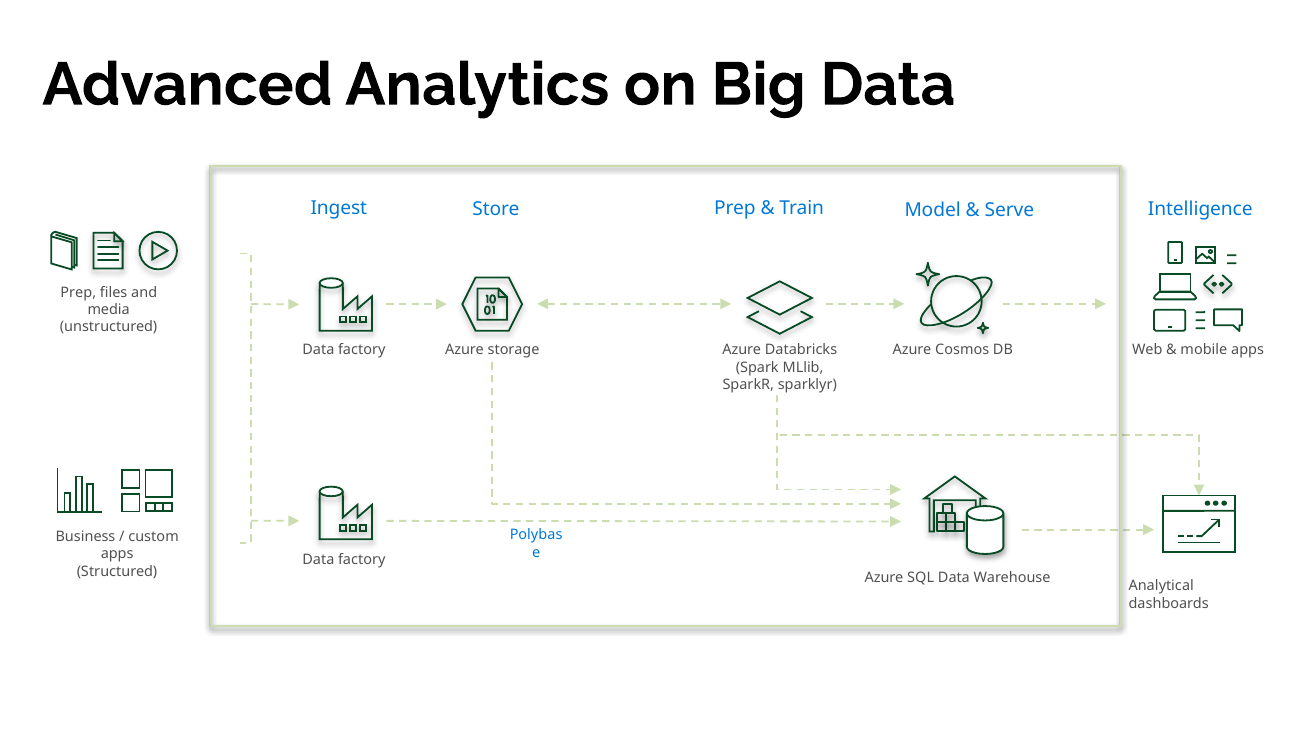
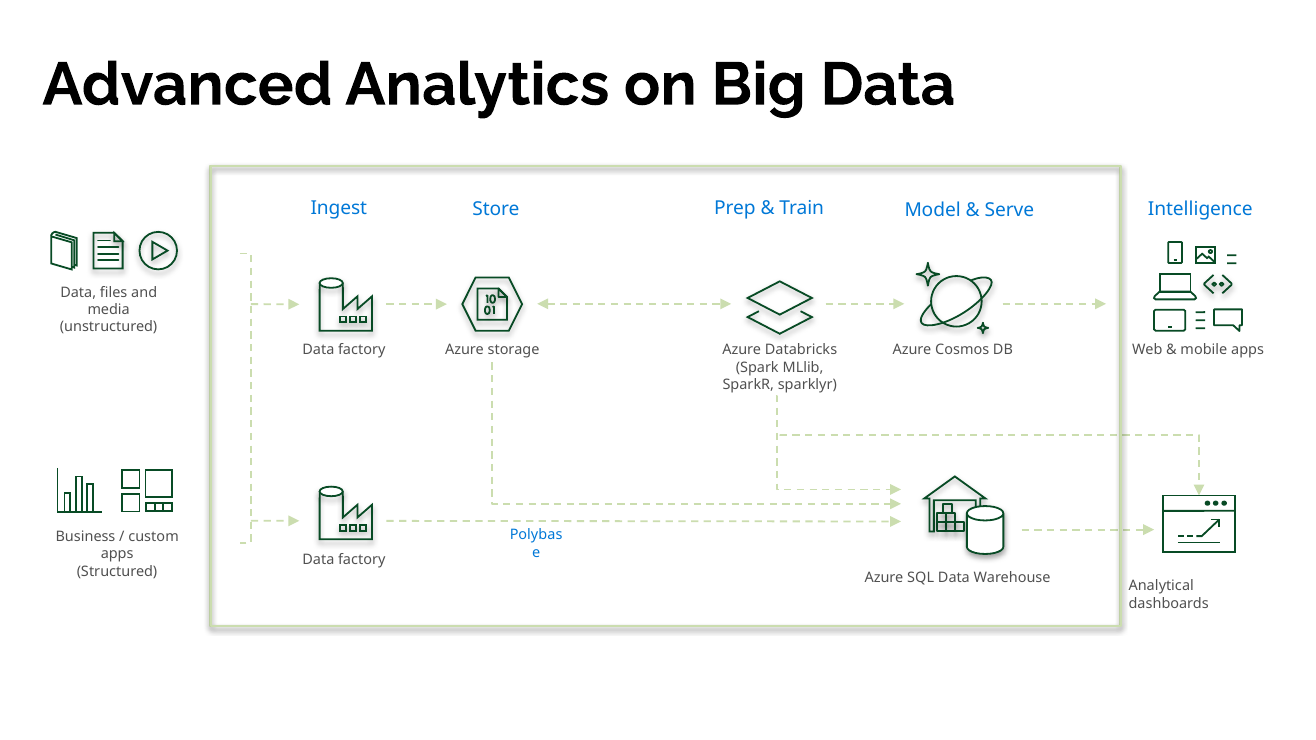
Prep at (78, 292): Prep -> Data
